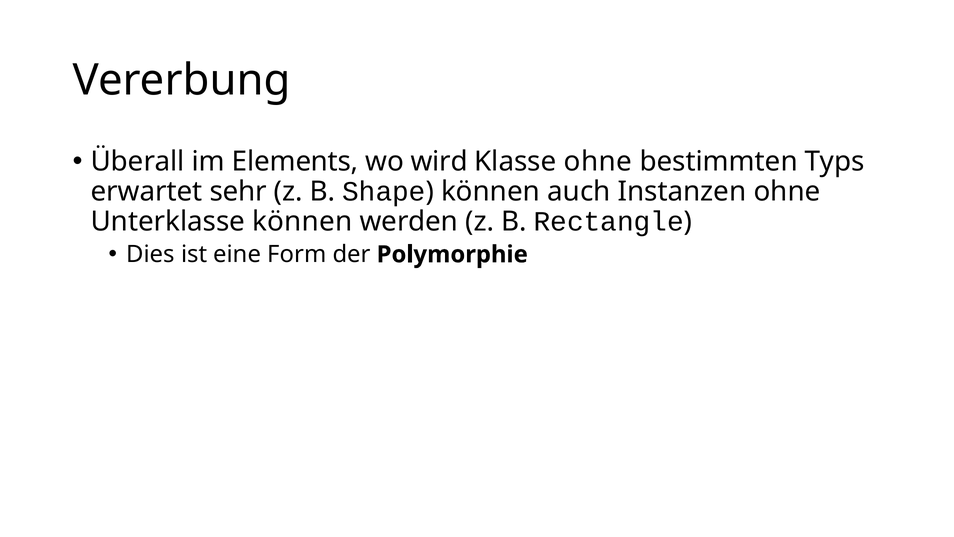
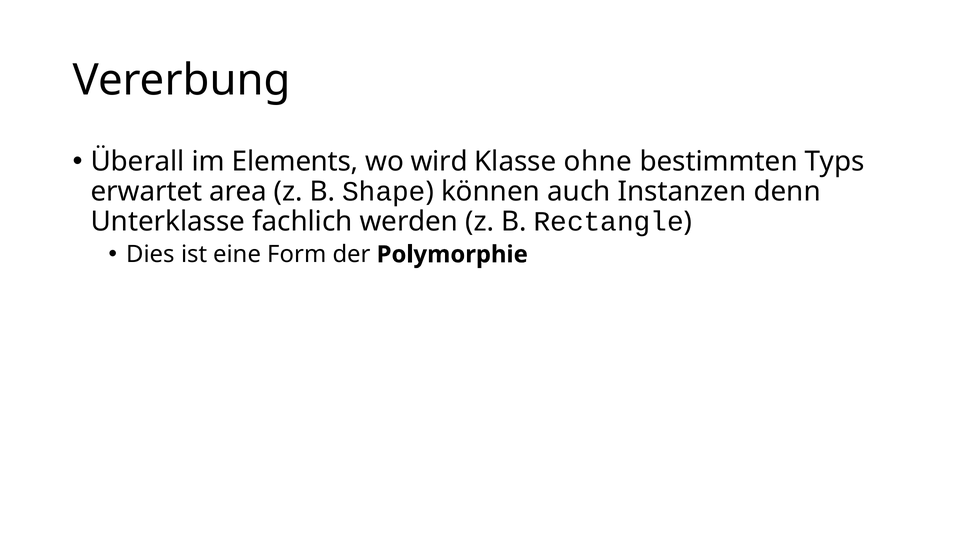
sehr: sehr -> area
Instanzen ohne: ohne -> denn
Unterklasse können: können -> fachlich
